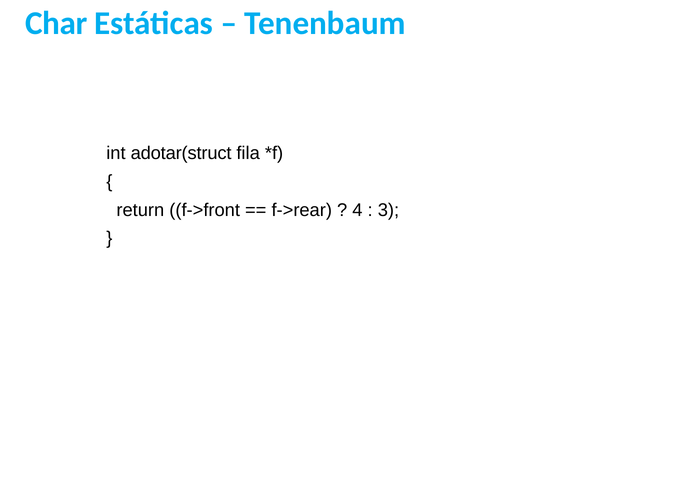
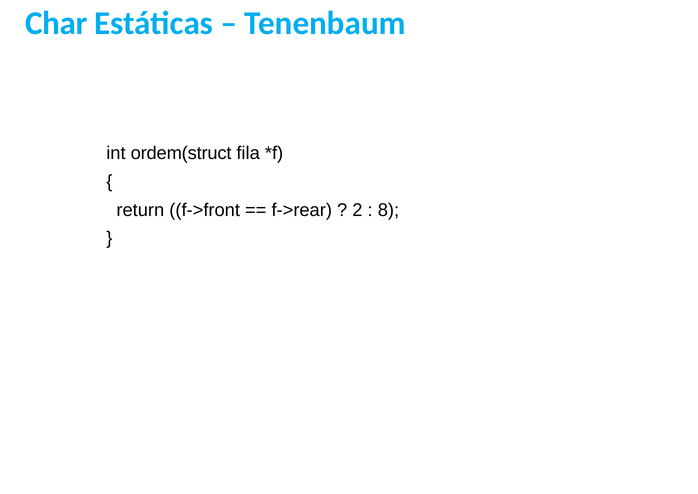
adotar(struct: adotar(struct -> ordem(struct
4: 4 -> 2
3: 3 -> 8
